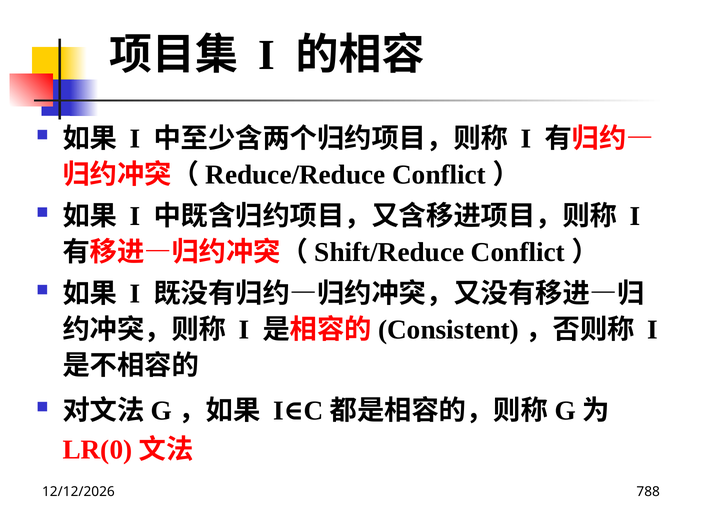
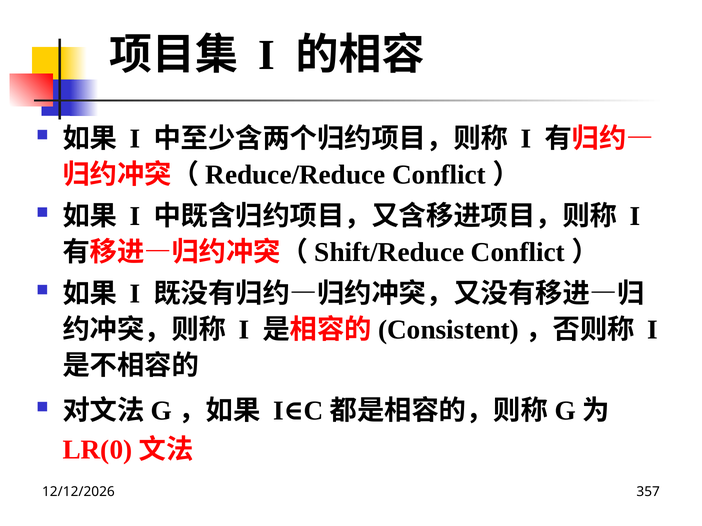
788: 788 -> 357
